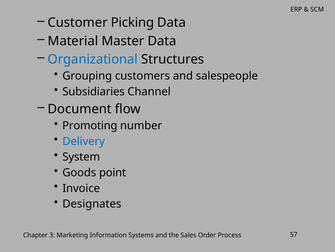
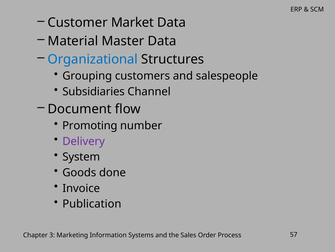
Picking: Picking -> Market
Delivery colour: blue -> purple
point: point -> done
Designates: Designates -> Publication
